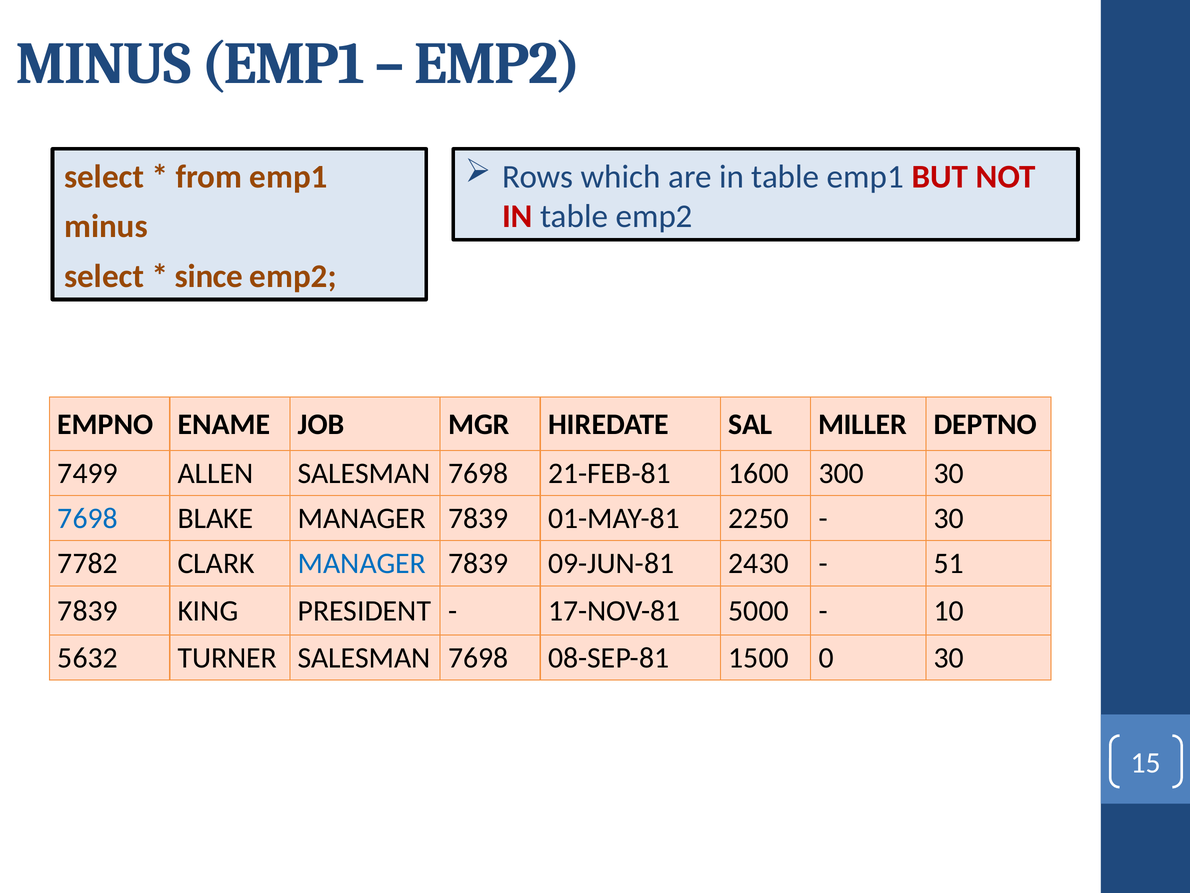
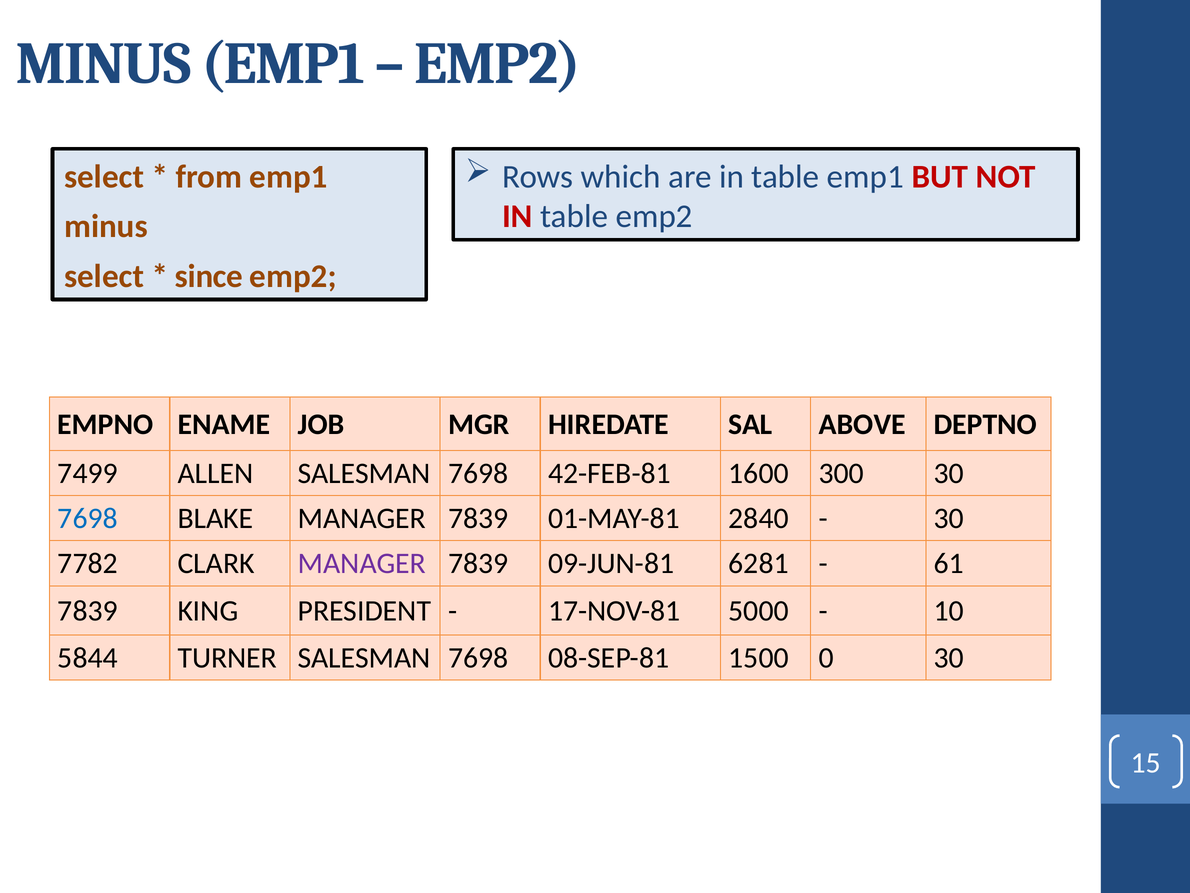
MILLER: MILLER -> ABOVE
21-FEB-81: 21-FEB-81 -> 42-FEB-81
2250: 2250 -> 2840
MANAGER at (362, 563) colour: blue -> purple
2430: 2430 -> 6281
51: 51 -> 61
5632: 5632 -> 5844
